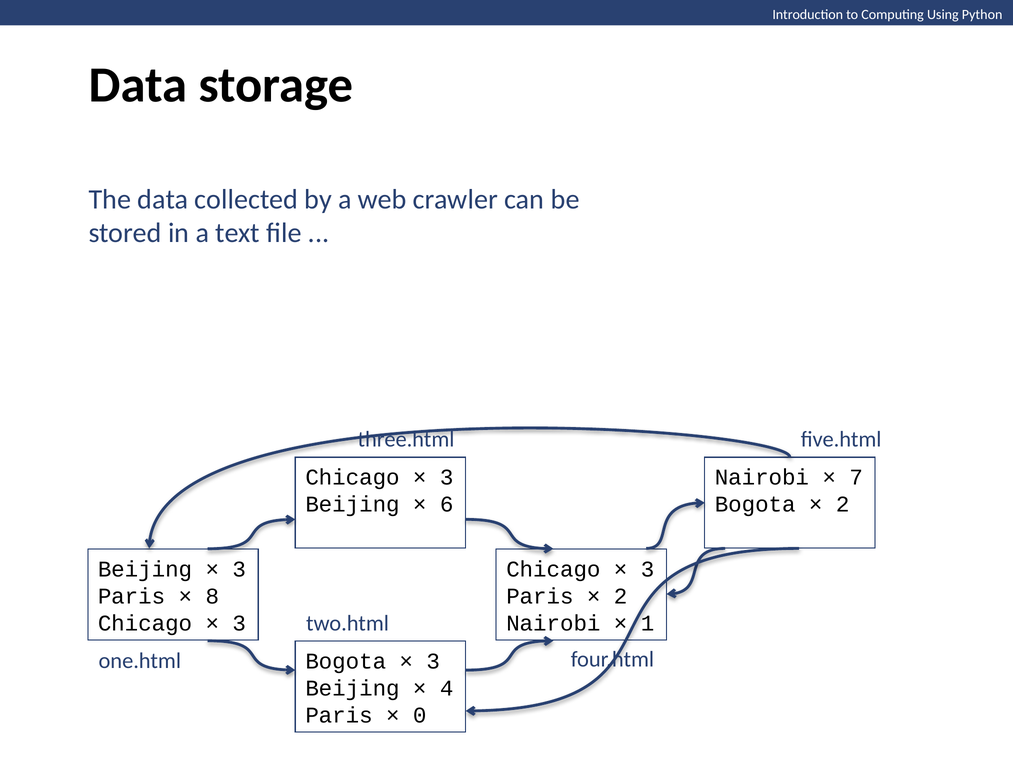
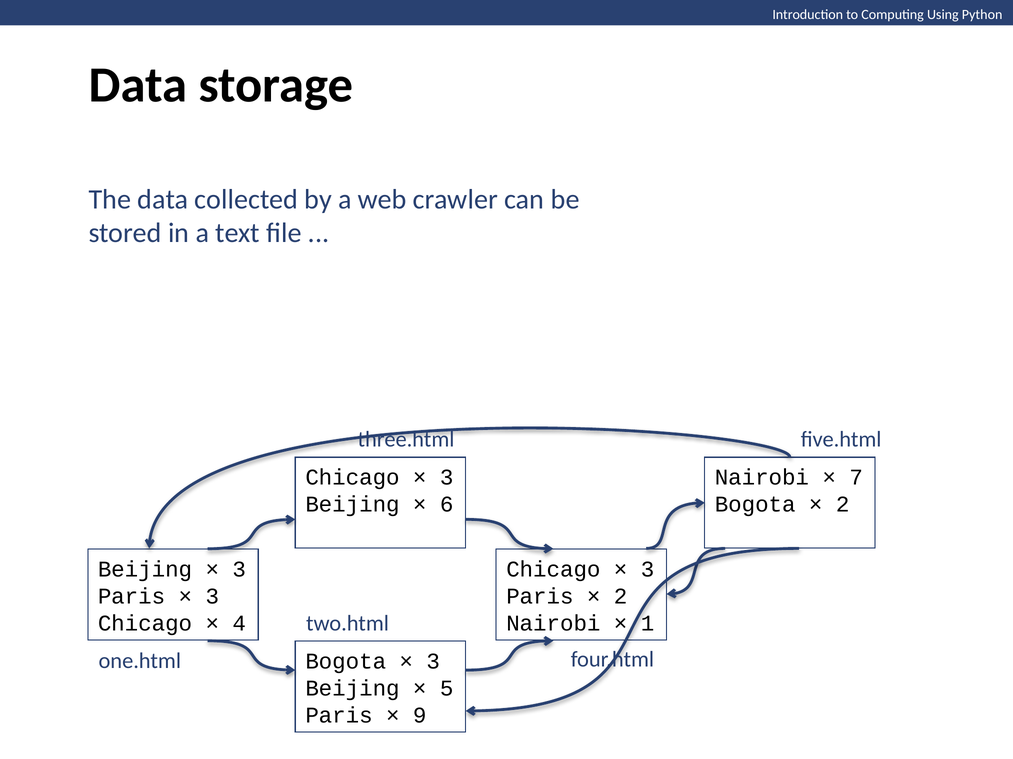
8 at (212, 597): 8 -> 3
3 at (239, 624): 3 -> 4
4: 4 -> 5
0: 0 -> 9
